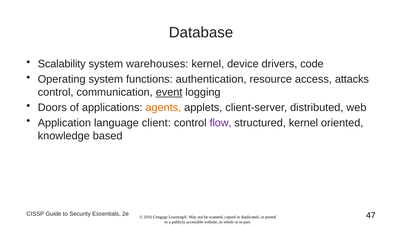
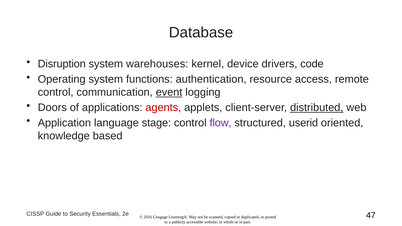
Scalability: Scalability -> Disruption
attacks: attacks -> remote
agents colour: orange -> red
distributed underline: none -> present
client: client -> stage
structured kernel: kernel -> userid
